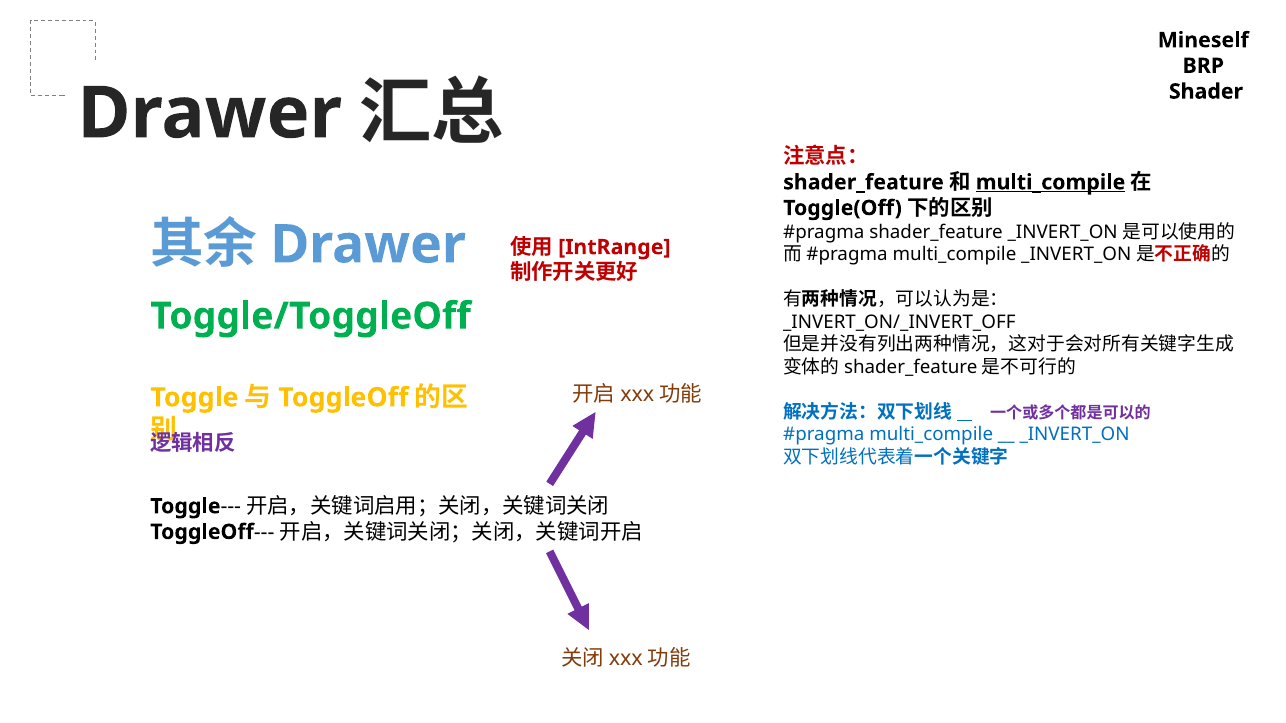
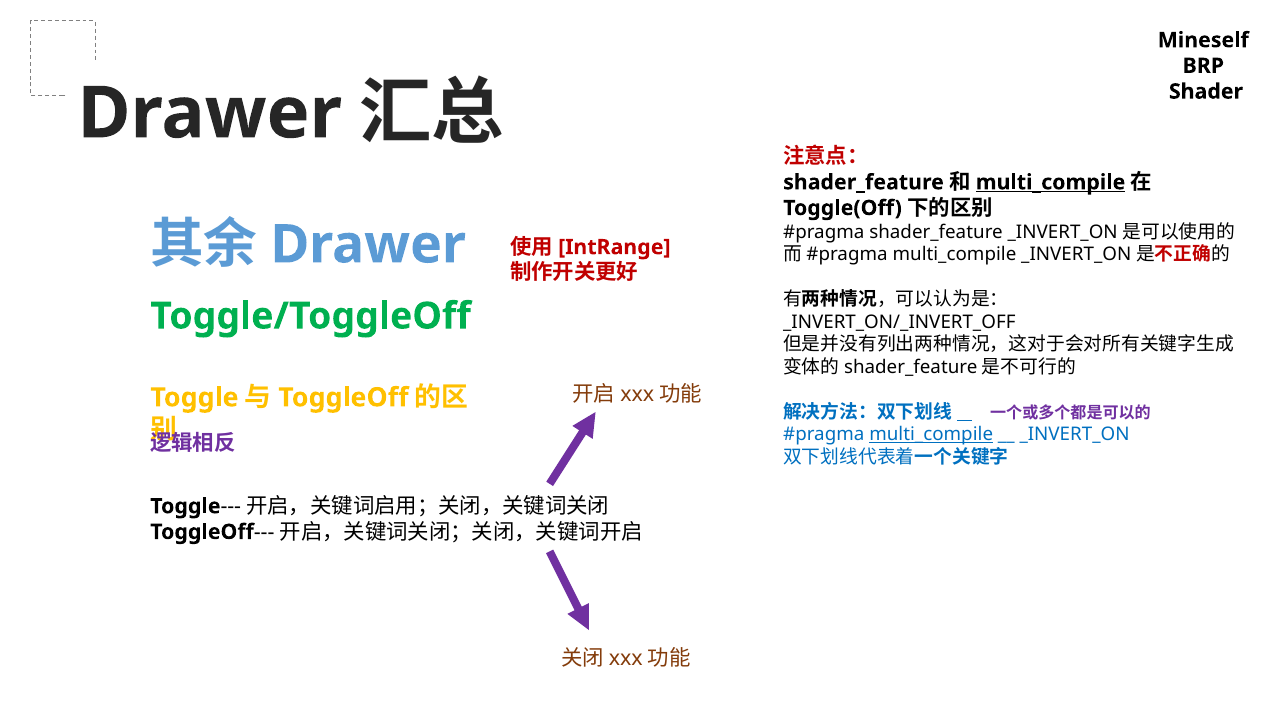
multi_compile at (931, 435) underline: none -> present
